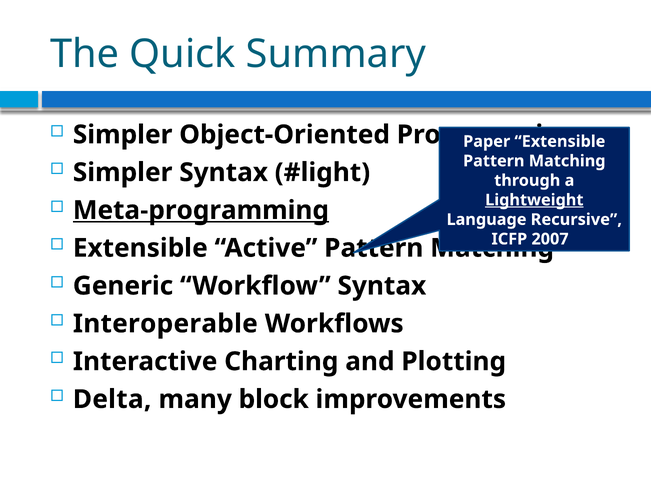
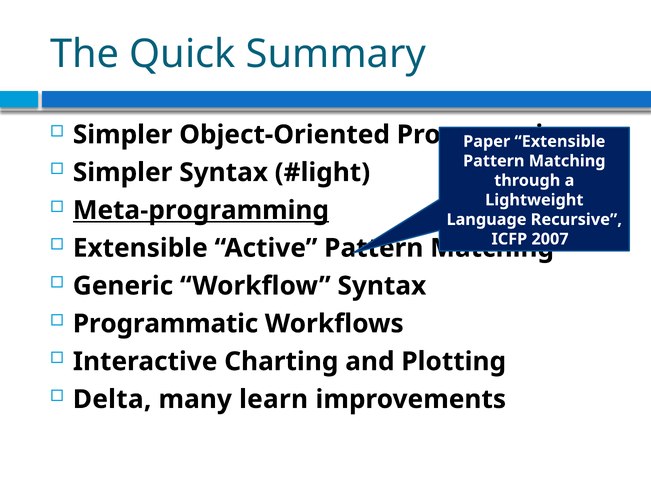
Lightweight underline: present -> none
Interoperable: Interoperable -> Programmatic
block: block -> learn
